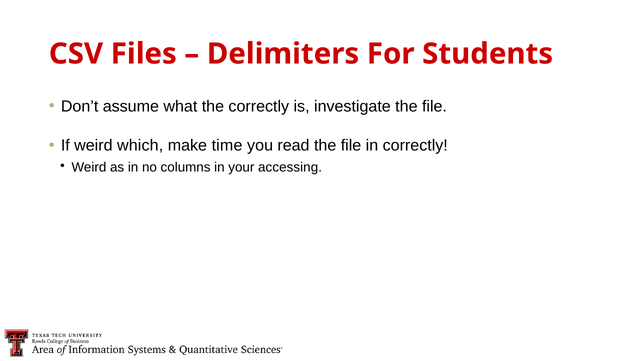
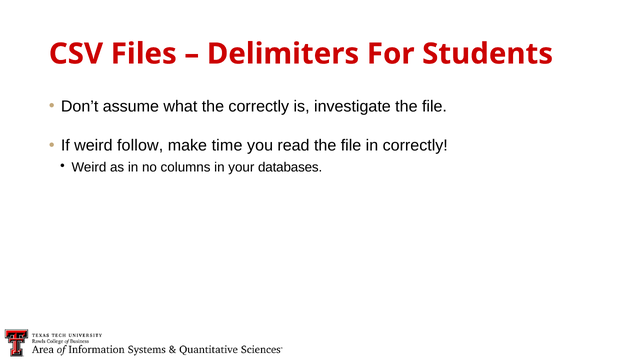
which: which -> follow
accessing: accessing -> databases
